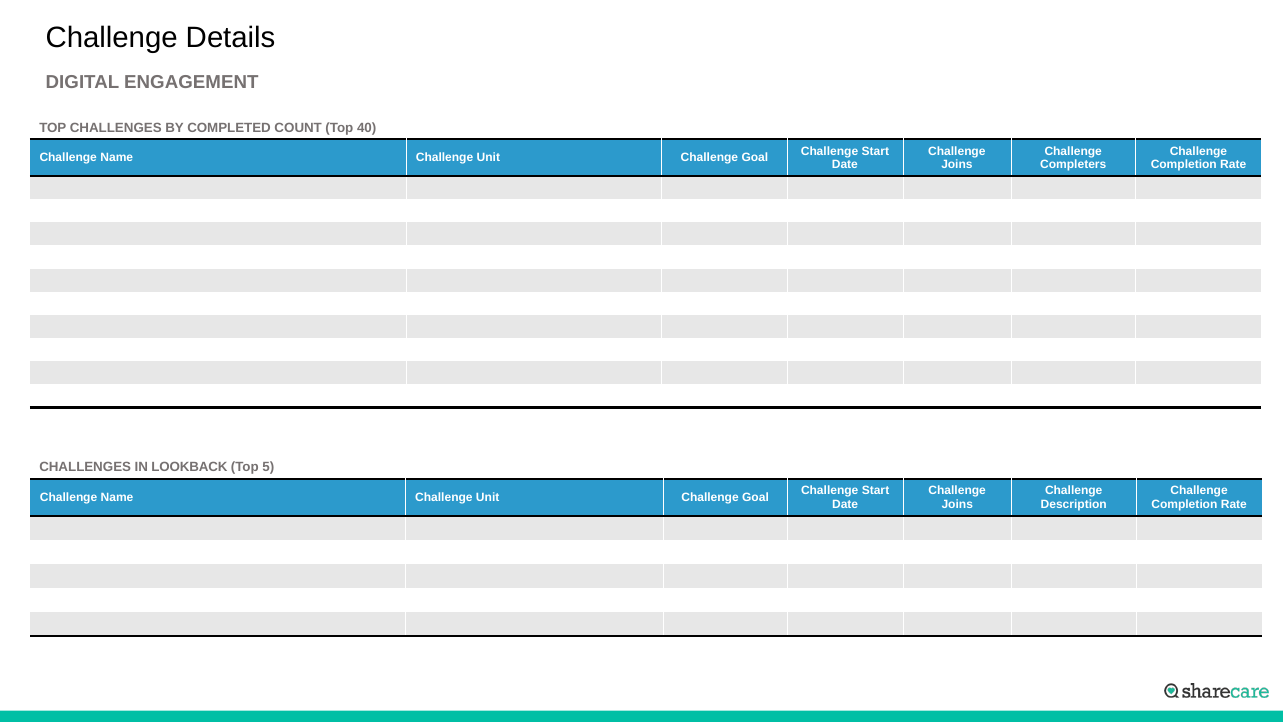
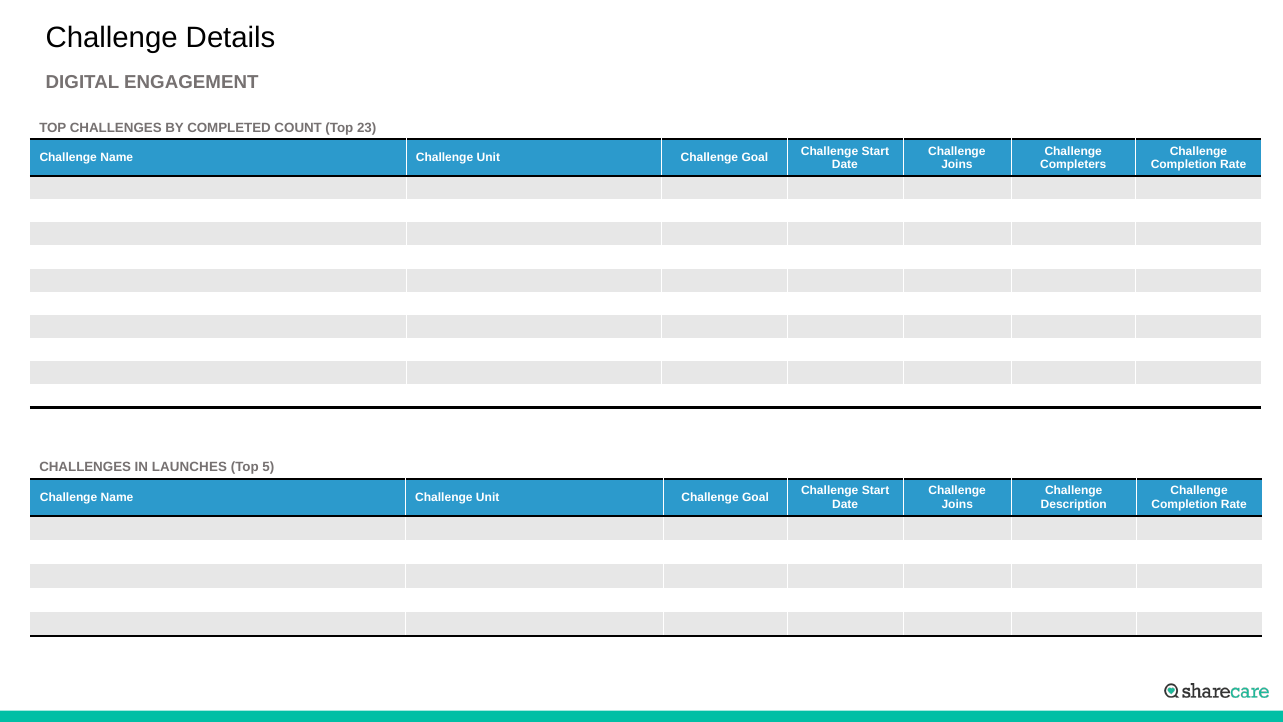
40: 40 -> 23
LOOKBACK: LOOKBACK -> LAUNCHES
